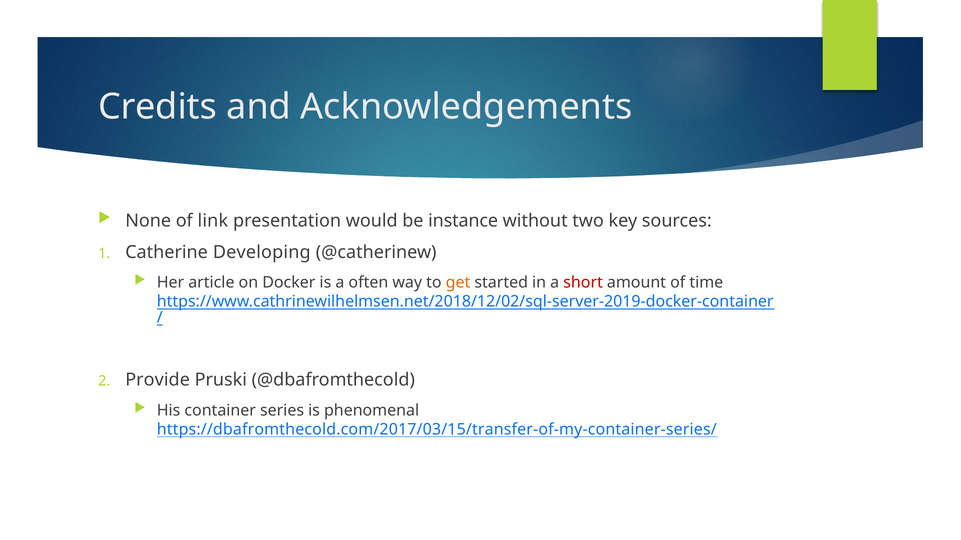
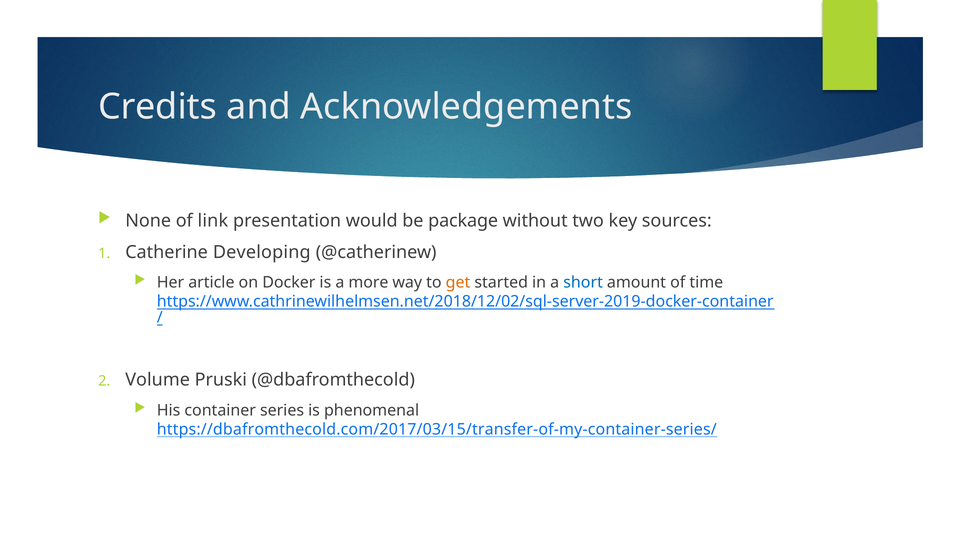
instance: instance -> package
often: often -> more
short colour: red -> blue
Provide: Provide -> Volume
